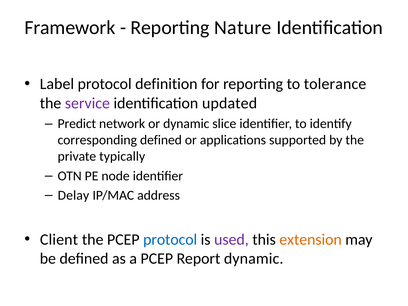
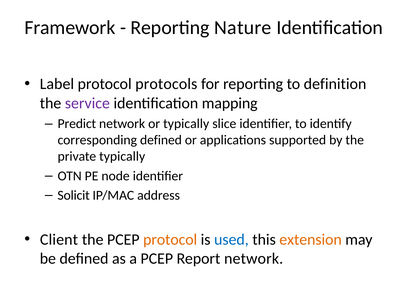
definition: definition -> protocols
tolerance: tolerance -> definition
updated: updated -> mapping
or dynamic: dynamic -> typically
Delay: Delay -> Solicit
protocol at (170, 240) colour: blue -> orange
used colour: purple -> blue
Report dynamic: dynamic -> network
